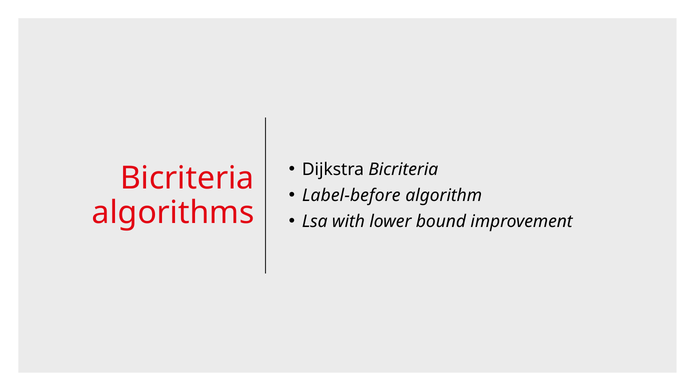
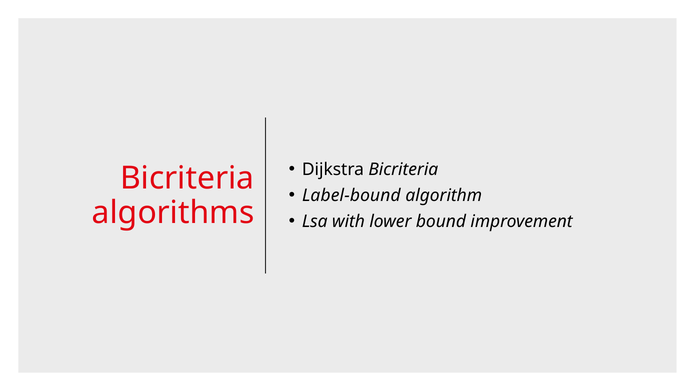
Label-before: Label-before -> Label-bound
